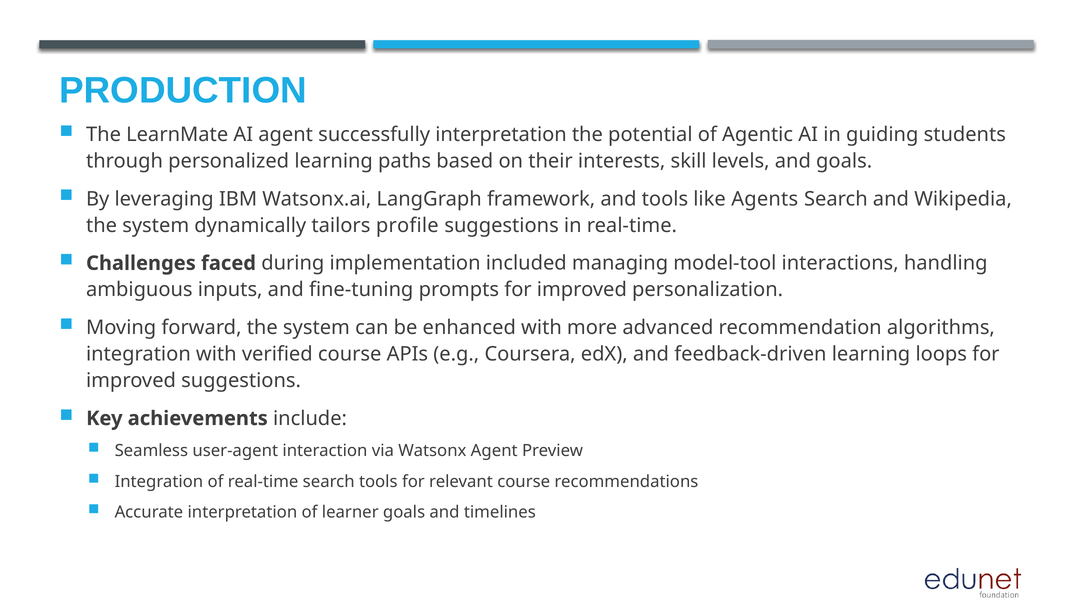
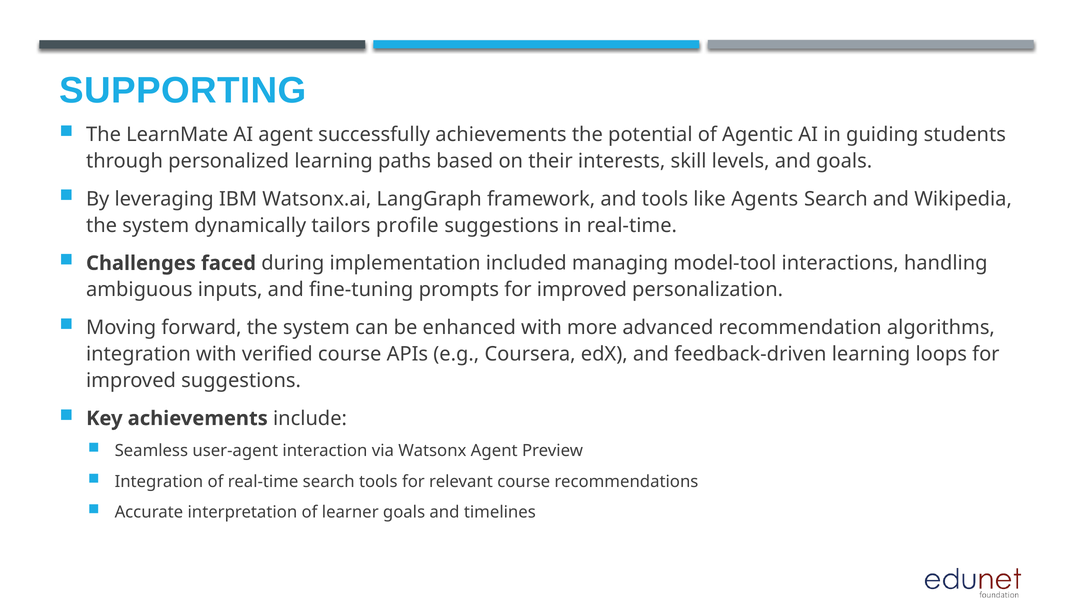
PRODUCTION: PRODUCTION -> SUPPORTING
successfully interpretation: interpretation -> achievements
